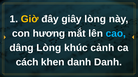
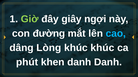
Giờ colour: yellow -> light green
giây lòng: lòng -> ngợi
hương: hương -> đường
khúc cảnh: cảnh -> khúc
cách: cách -> phút
